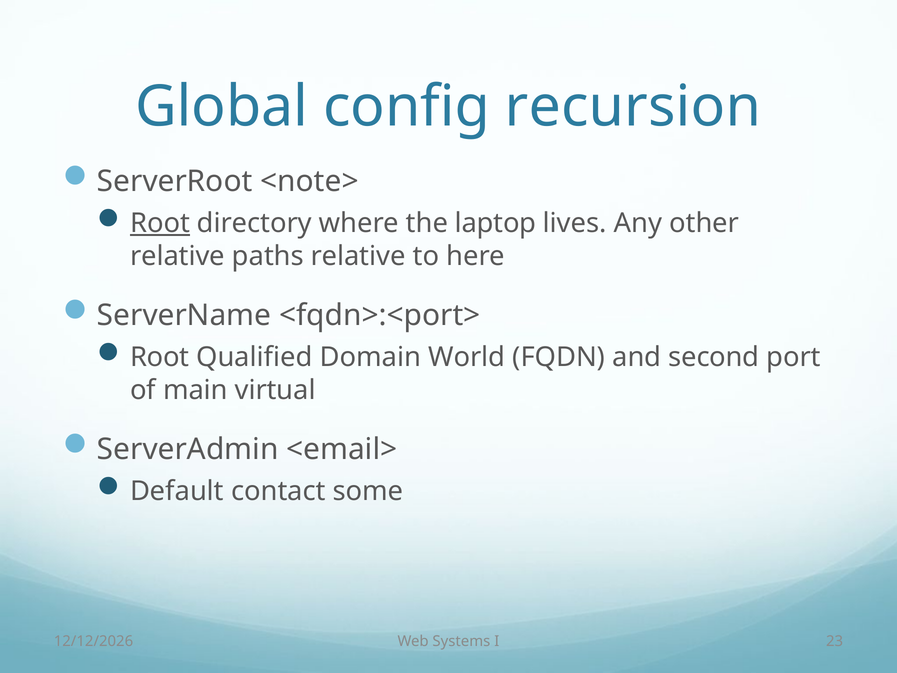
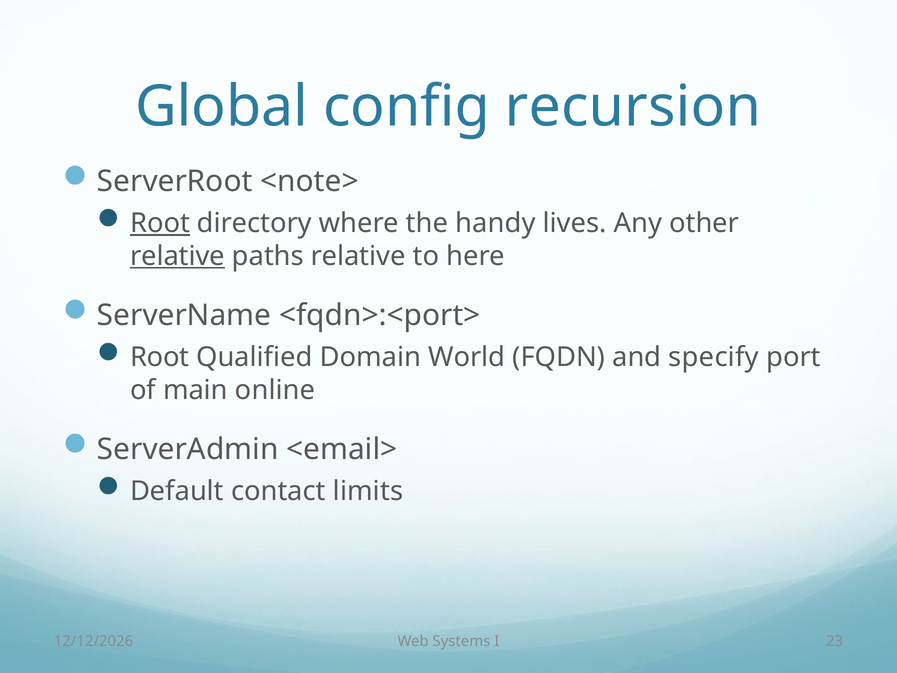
laptop: laptop -> handy
relative at (177, 256) underline: none -> present
second: second -> specify
virtual: virtual -> online
some: some -> limits
